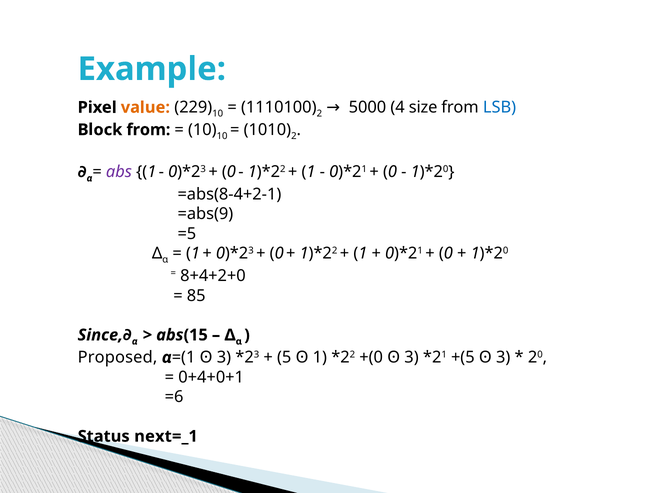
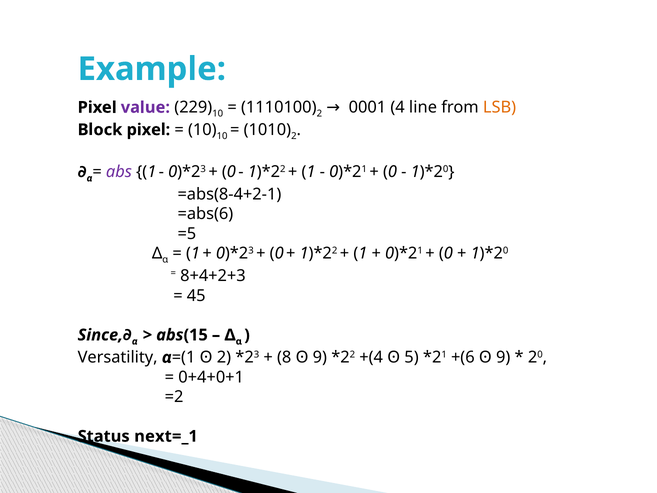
value colour: orange -> purple
5000: 5000 -> 0001
size: size -> line
LSB colour: blue -> orange
Block from: from -> pixel
=abs(9: =abs(9 -> =abs(6
8+4+2+0: 8+4+2+0 -> 8+4+2+3
85: 85 -> 45
Proposed: Proposed -> Versatility
3 at (224, 357): 3 -> 2
5: 5 -> 8
1 at (320, 357): 1 -> 9
+(0: +(0 -> +(4
3 at (412, 357): 3 -> 5
+(5: +(5 -> +(6
3 at (503, 357): 3 -> 9
=6: =6 -> =2
